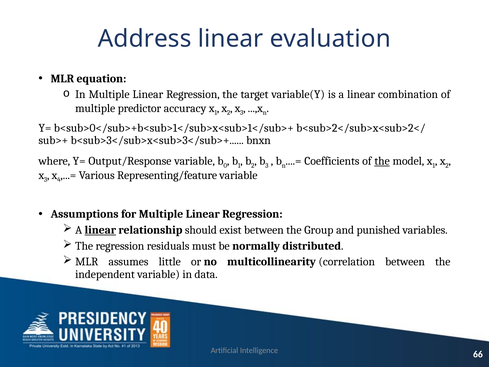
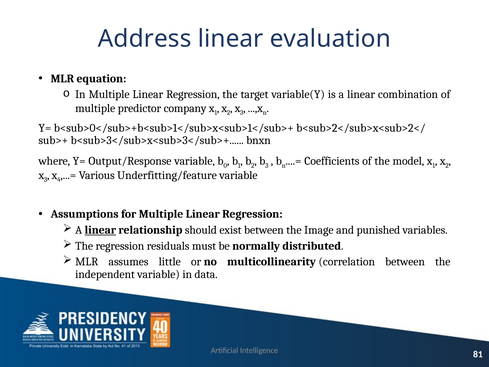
accuracy: accuracy -> company
the at (382, 161) underline: present -> none
Representing/feature: Representing/feature -> Underfitting/feature
Group: Group -> Image
66: 66 -> 81
